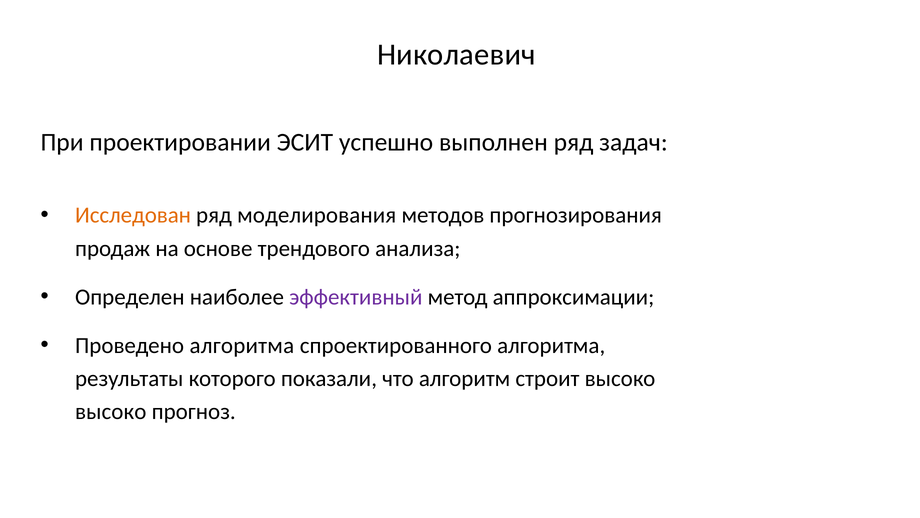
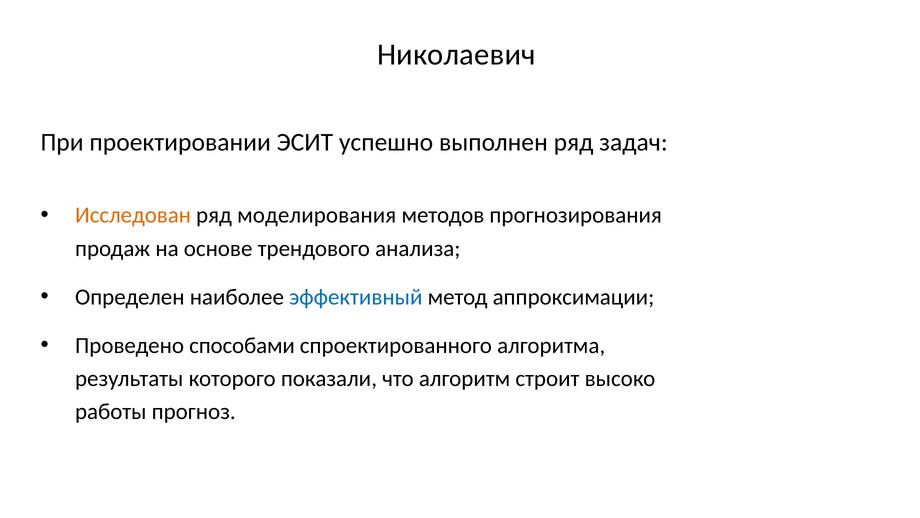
эффективный colour: purple -> blue
Проведено алгоритма: алгоритма -> способами
высоко at (111, 411): высоко -> работы
